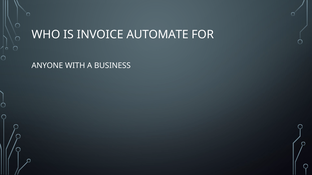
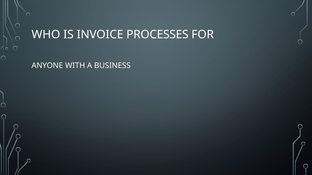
AUTOMATE: AUTOMATE -> PROCESSES
